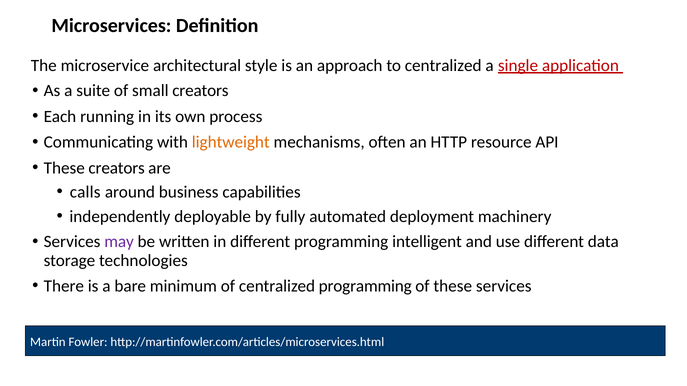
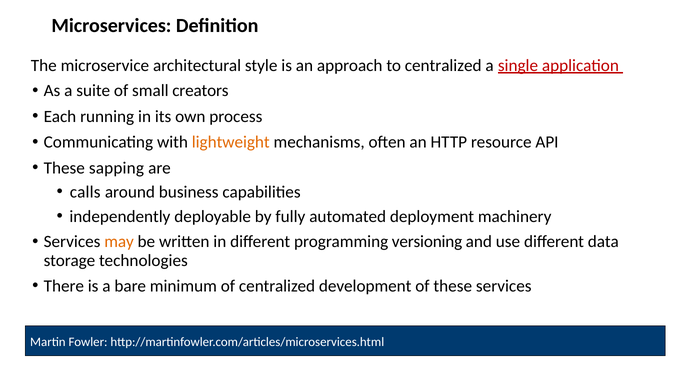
These creators: creators -> sapping
may colour: purple -> orange
intelligent: intelligent -> versioning
centralized programming: programming -> development
